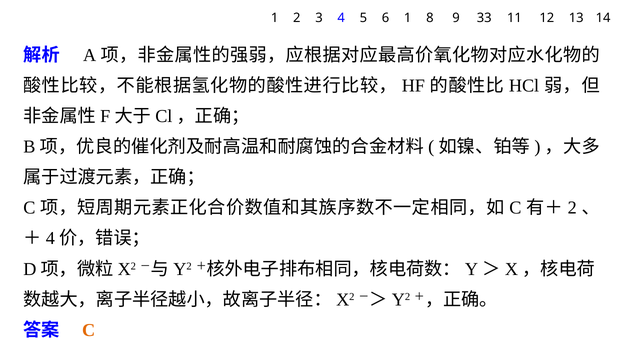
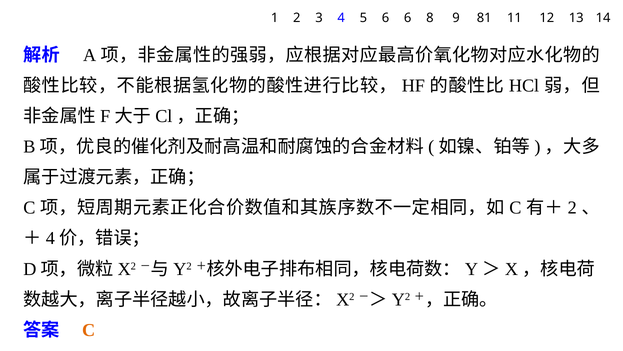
6 1: 1 -> 6
33: 33 -> 81
